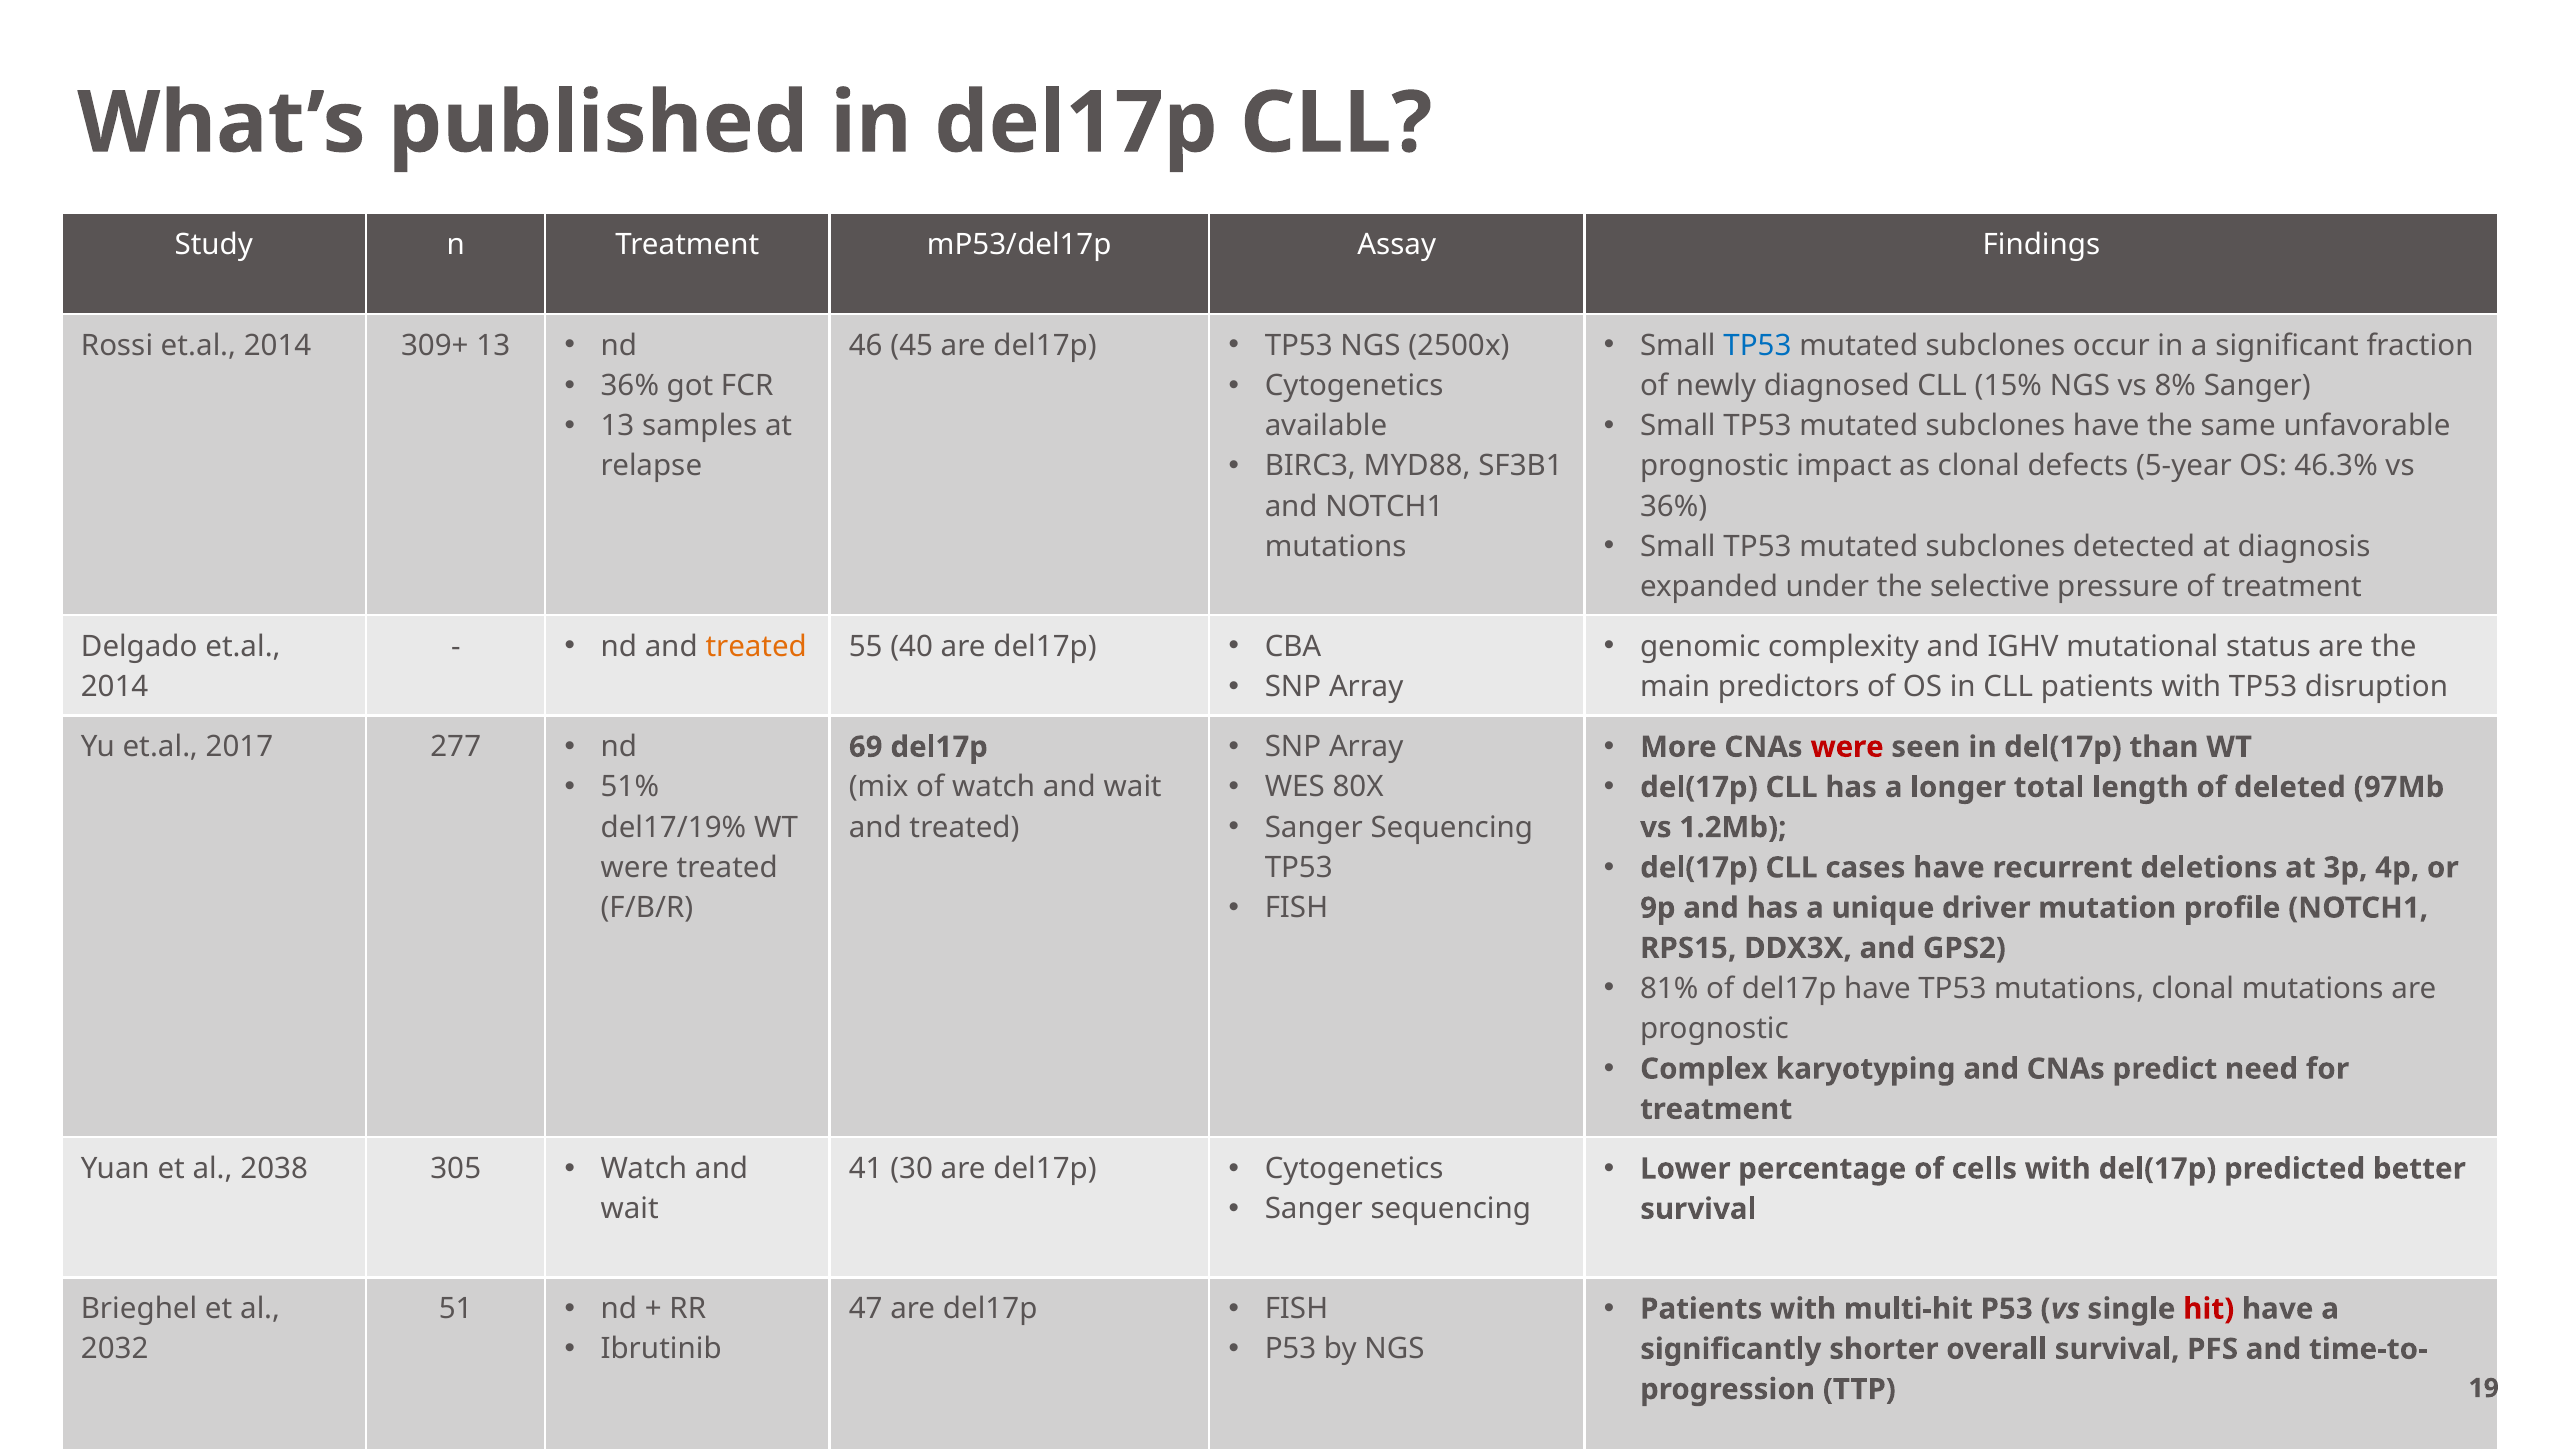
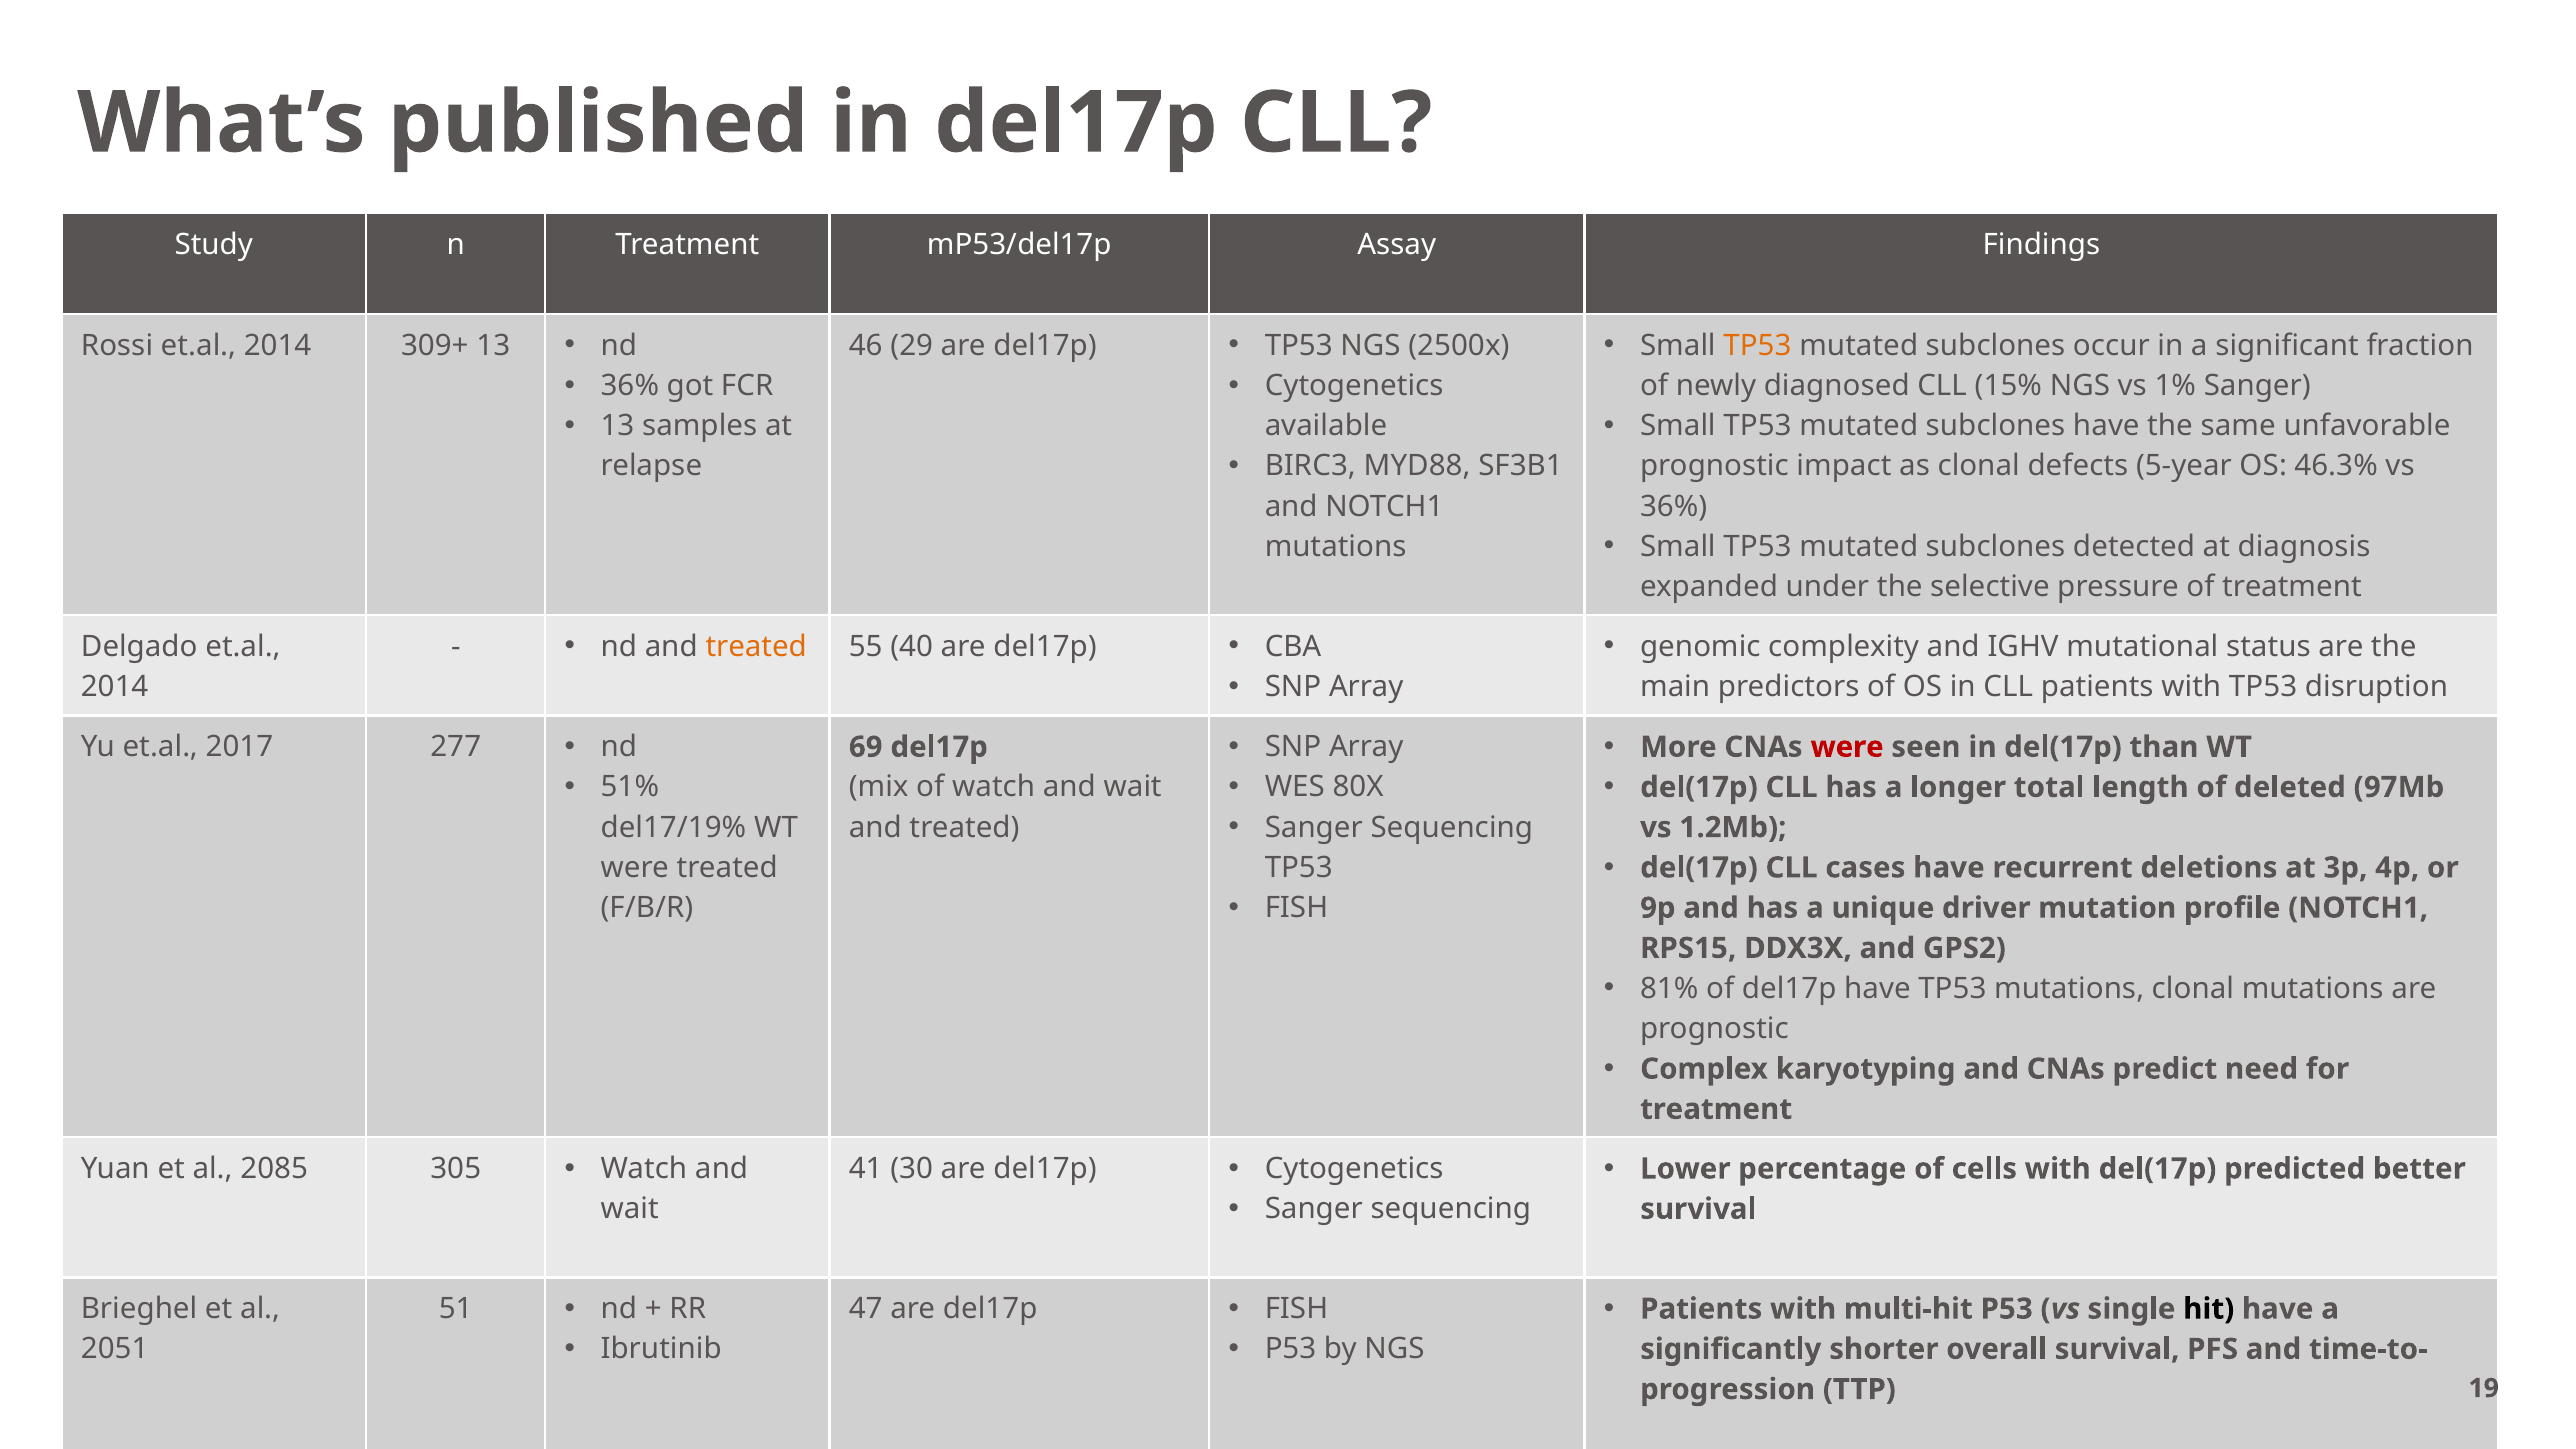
TP53 at (1757, 345) colour: blue -> orange
45: 45 -> 29
8%: 8% -> 1%
2038: 2038 -> 2085
hit colour: red -> black
2032: 2032 -> 2051
